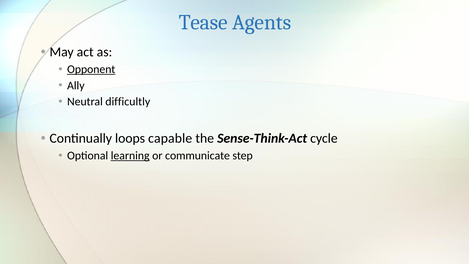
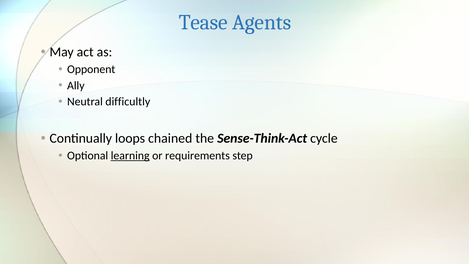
Opponent underline: present -> none
capable: capable -> chained
communicate: communicate -> requirements
